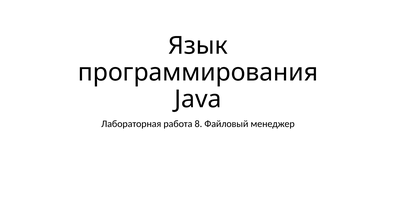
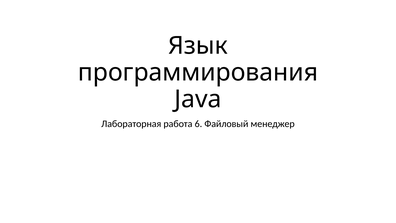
8: 8 -> 6
